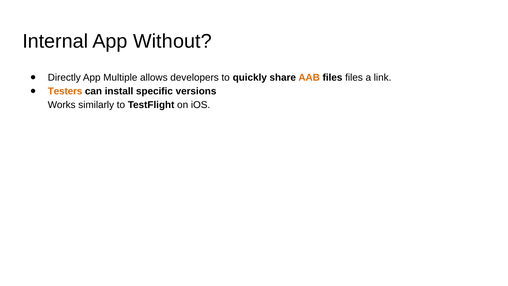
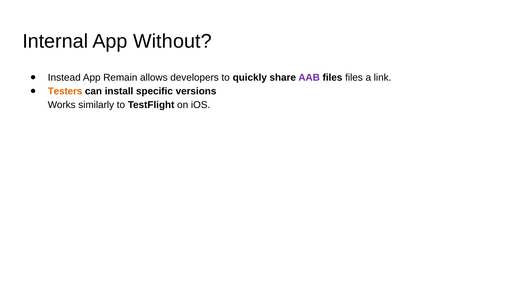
Directly: Directly -> Instead
Multiple: Multiple -> Remain
AAB colour: orange -> purple
